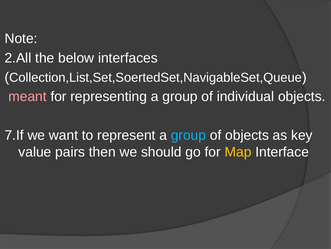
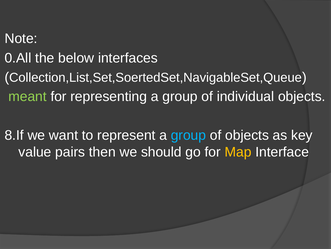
2.All: 2.All -> 0.All
meant colour: pink -> light green
7.If: 7.If -> 8.If
